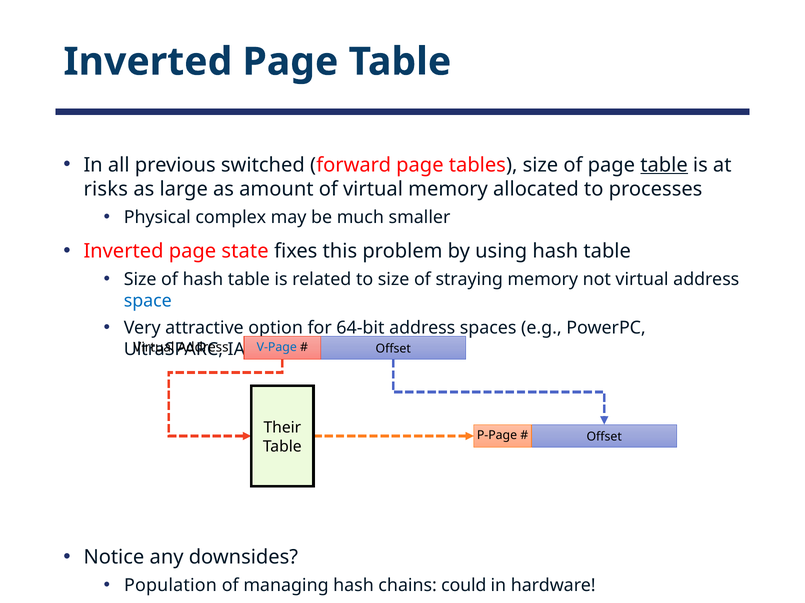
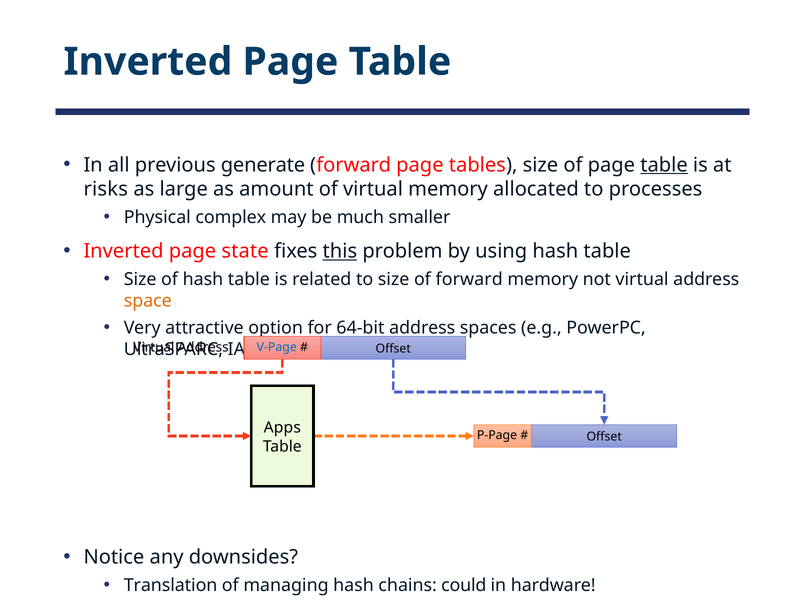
switched: switched -> generate
this underline: none -> present
of straying: straying -> forward
space colour: blue -> orange
Their: Their -> Apps
Population: Population -> Translation
